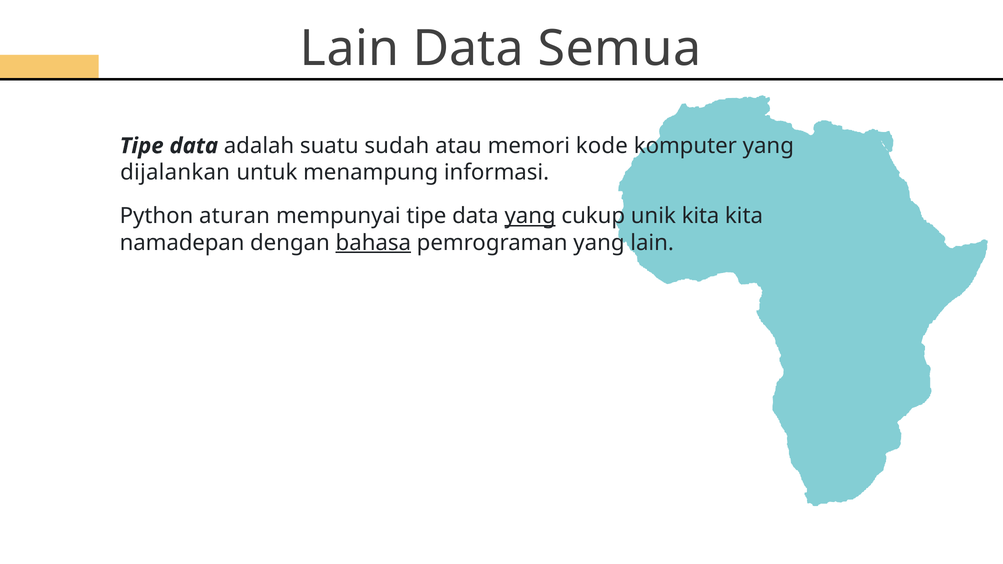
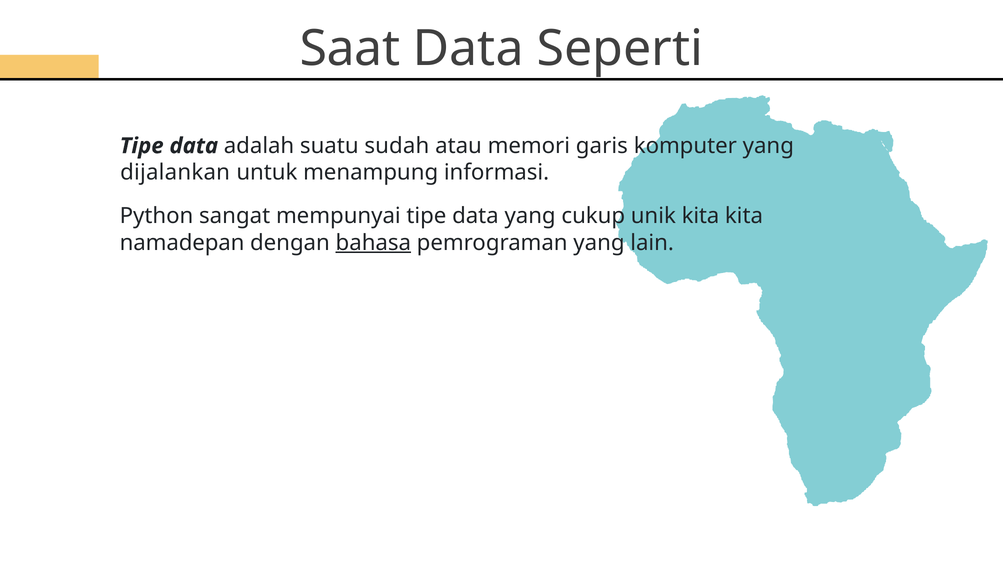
Lain at (350, 49): Lain -> Saat
Semua: Semua -> Seperti
kode: kode -> garis
aturan: aturan -> sangat
yang at (530, 216) underline: present -> none
